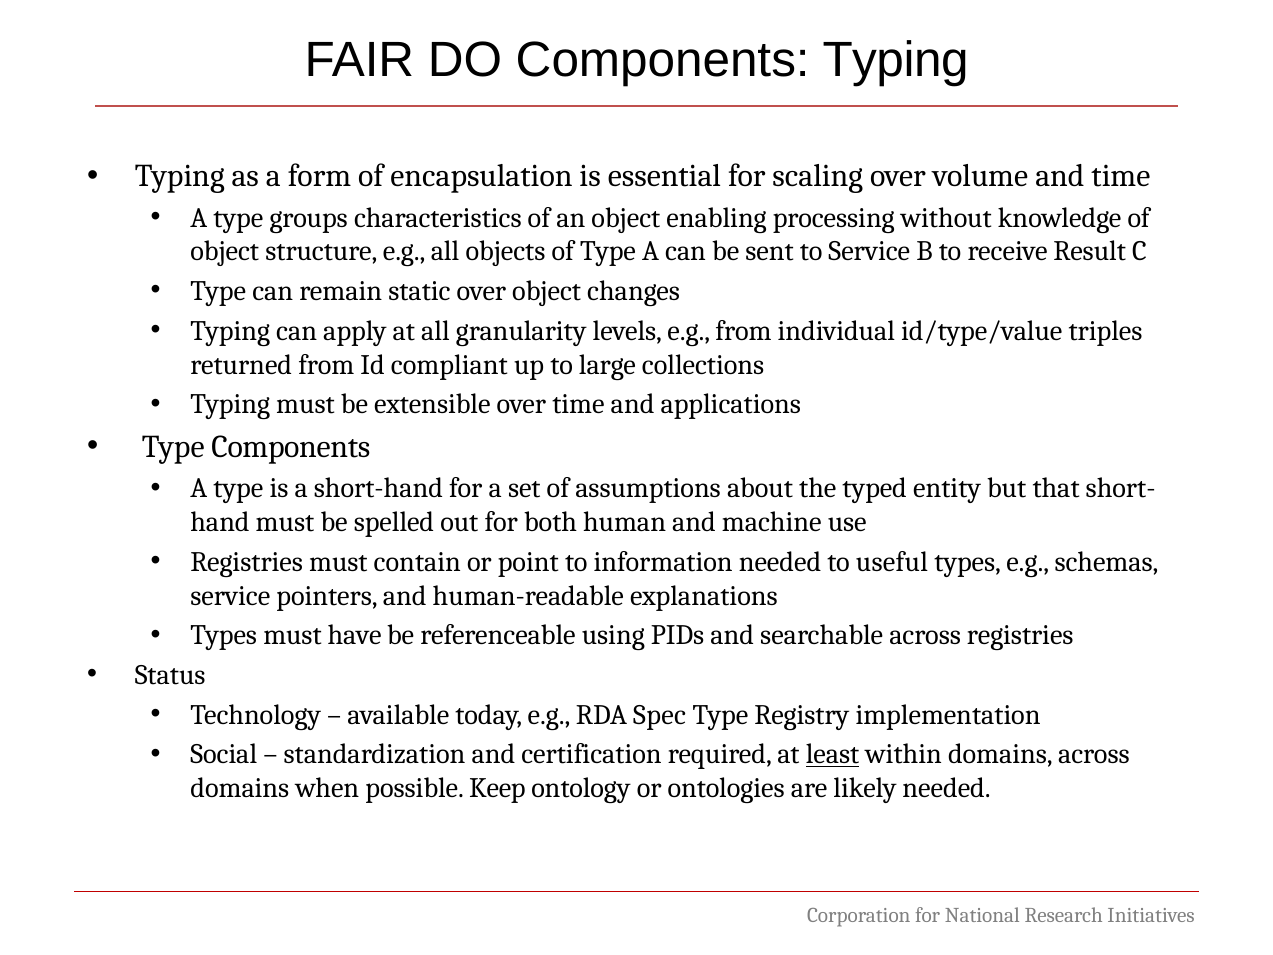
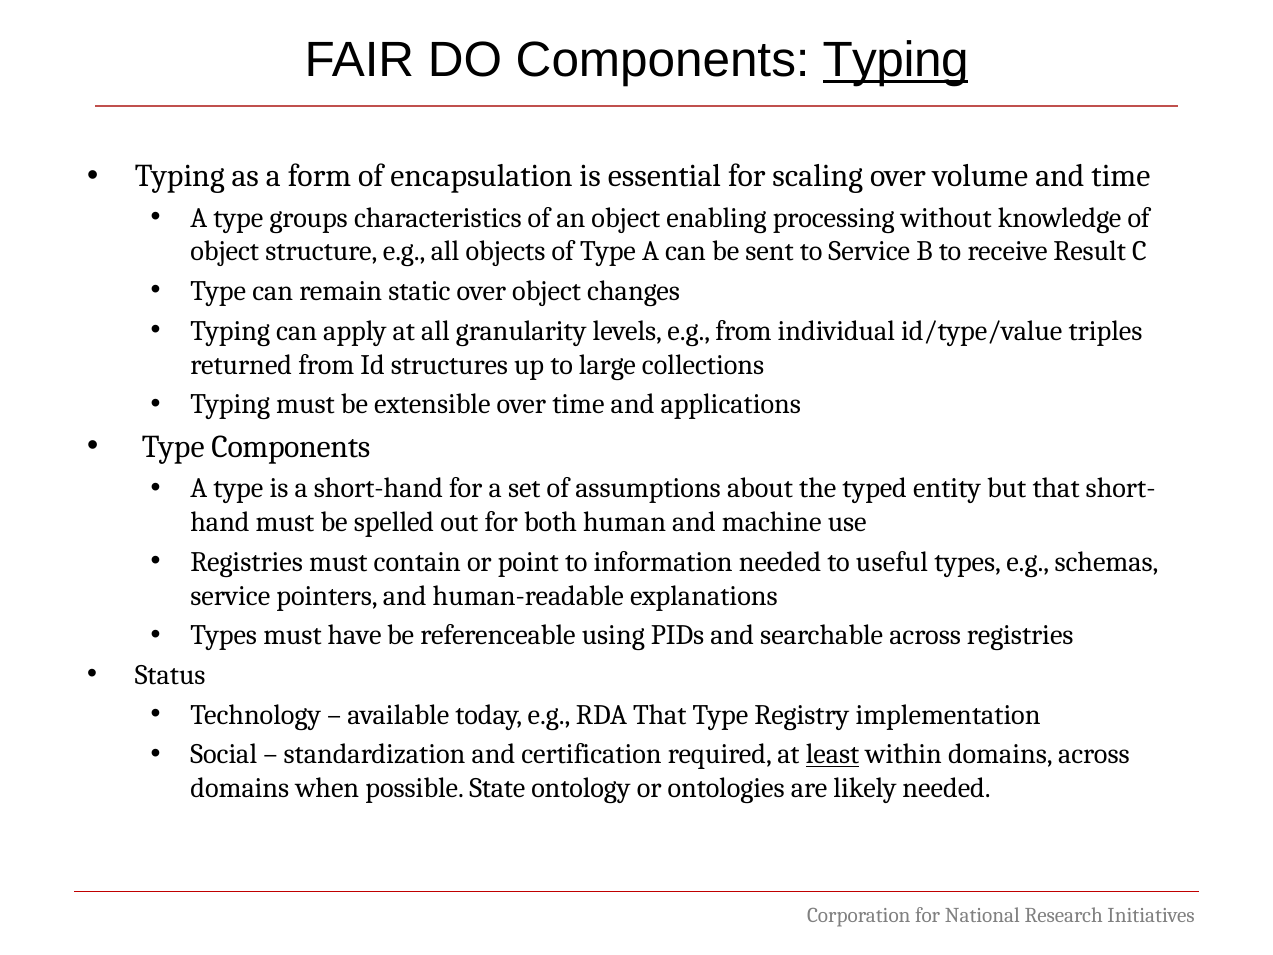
Typing at (896, 61) underline: none -> present
compliant: compliant -> structures
RDA Spec: Spec -> That
Keep: Keep -> State
